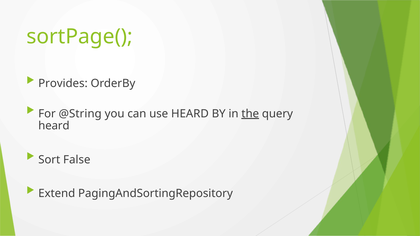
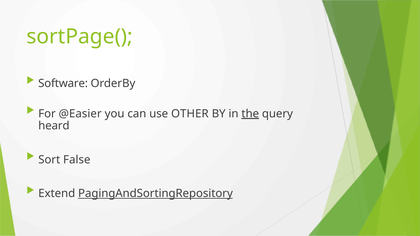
Provides: Provides -> Software
@String: @String -> @Easier
use HEARD: HEARD -> OTHER
PagingAndSortingRepository underline: none -> present
